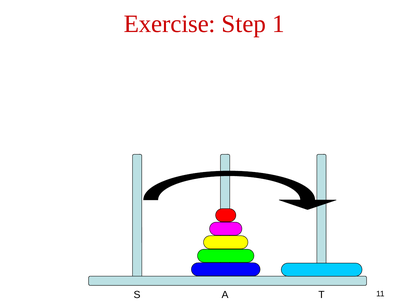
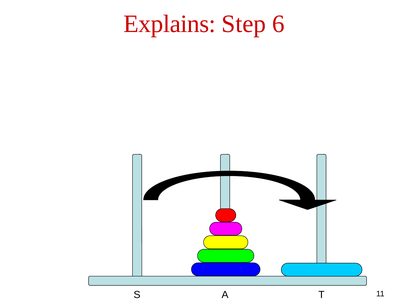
Exercise: Exercise -> Explains
1: 1 -> 6
